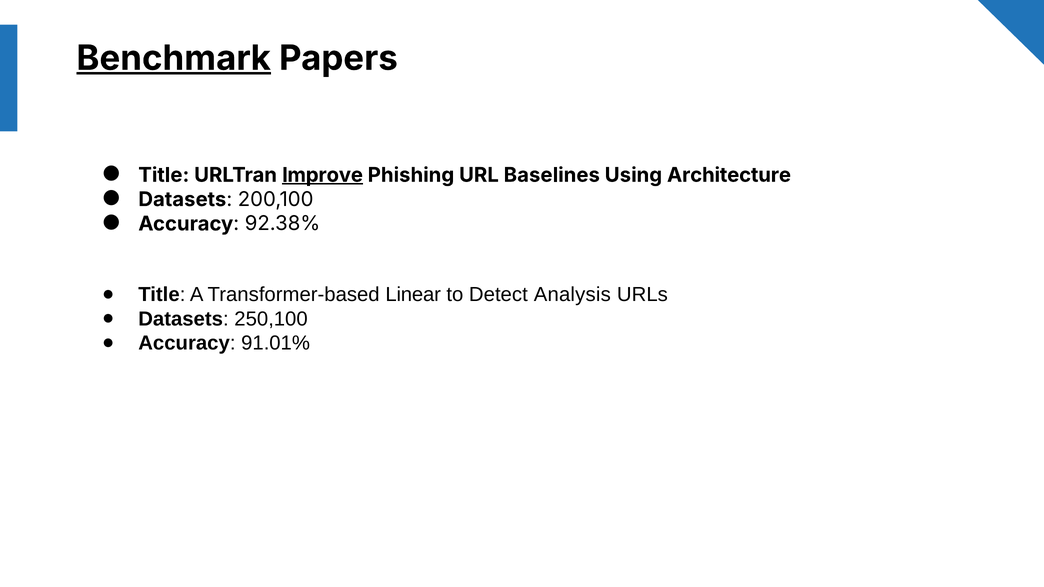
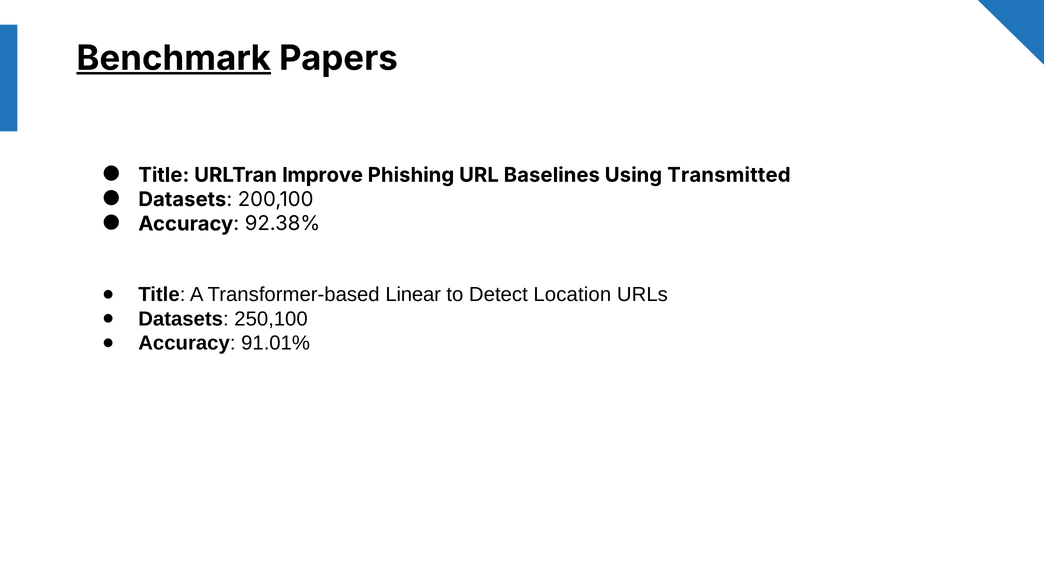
Improve underline: present -> none
Architecture: Architecture -> Transmitted
Analysis: Analysis -> Location
